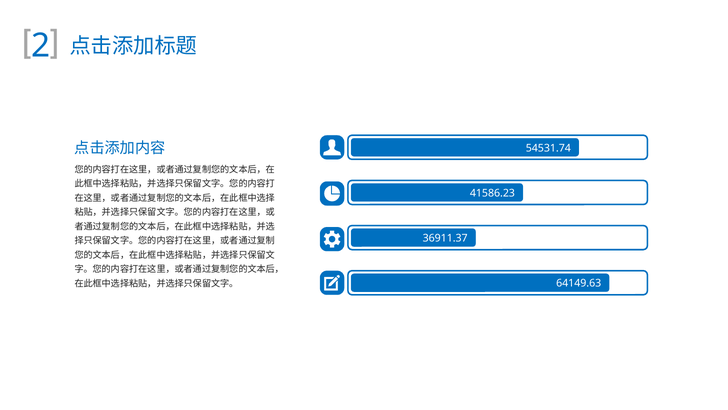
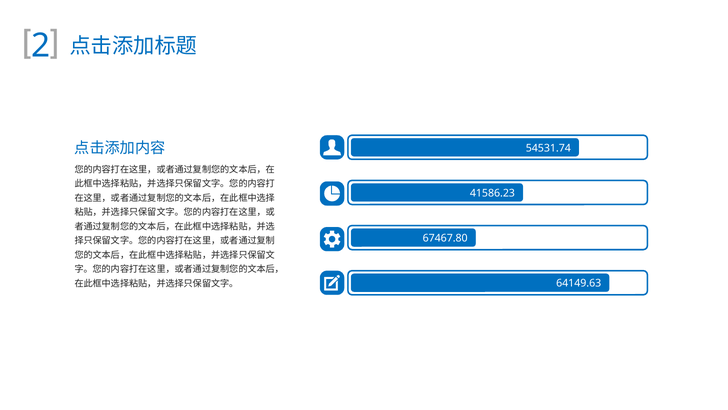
36911.37: 36911.37 -> 67467.80
